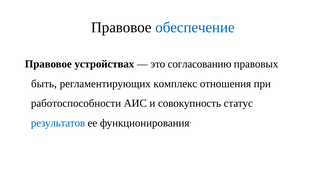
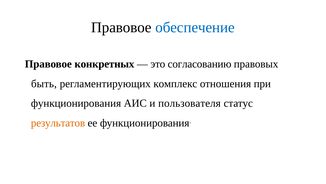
устройствах: устройствах -> конкретных
работоспособности at (76, 103): работоспособности -> функционирования
совокупность: совокупность -> пользователя
результатов colour: blue -> orange
